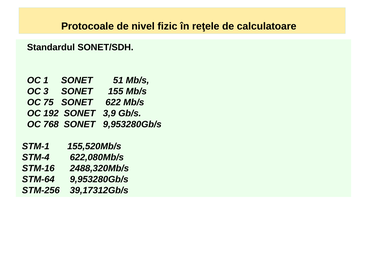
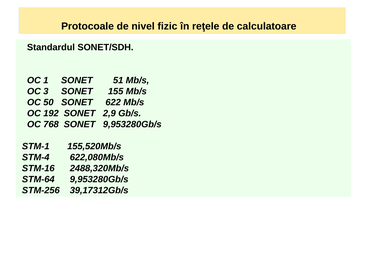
75: 75 -> 50
3,9: 3,9 -> 2,9
